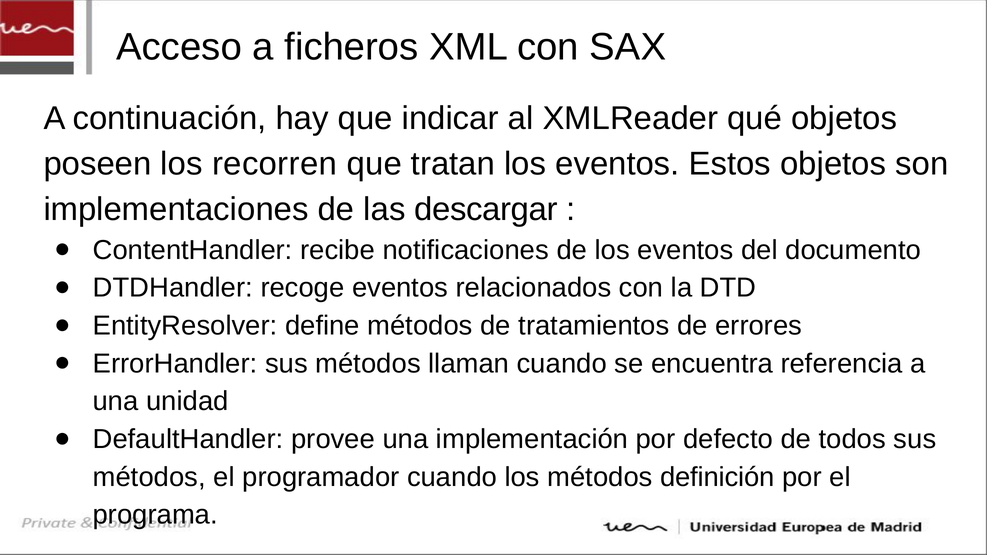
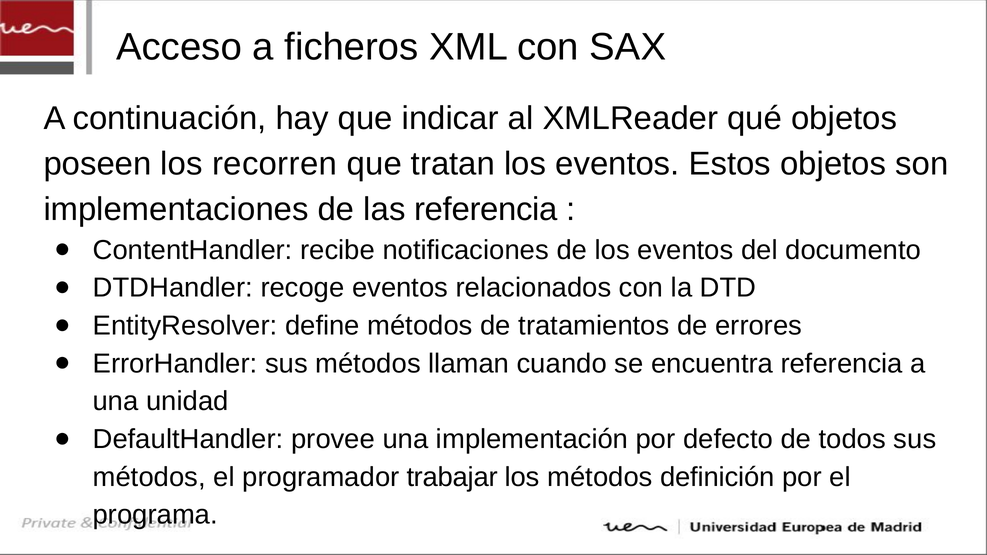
las descargar: descargar -> referencia
programador cuando: cuando -> trabajar
